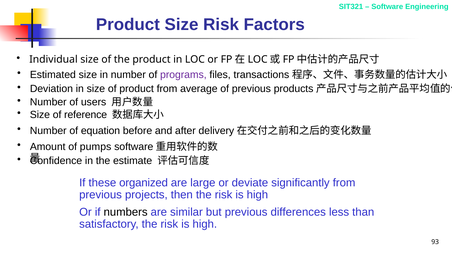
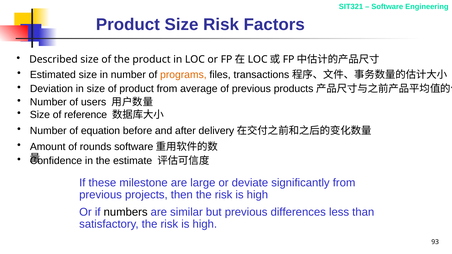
Individual: Individual -> Described
programs colour: purple -> orange
pumps: pumps -> rounds
organized: organized -> milestone
